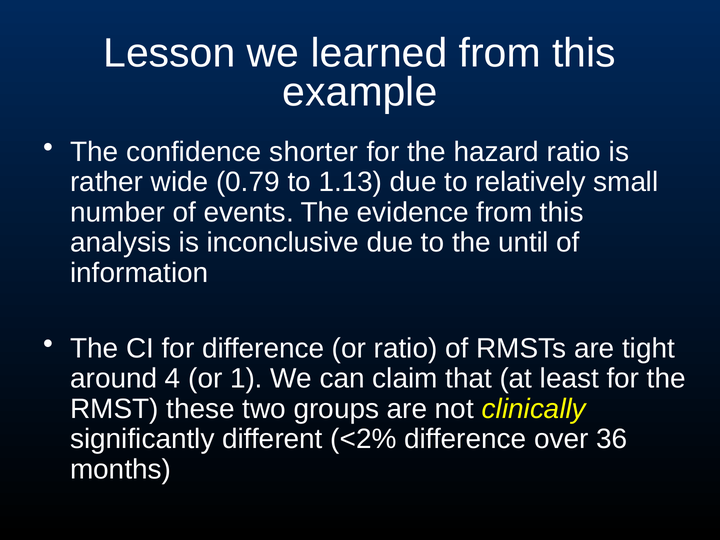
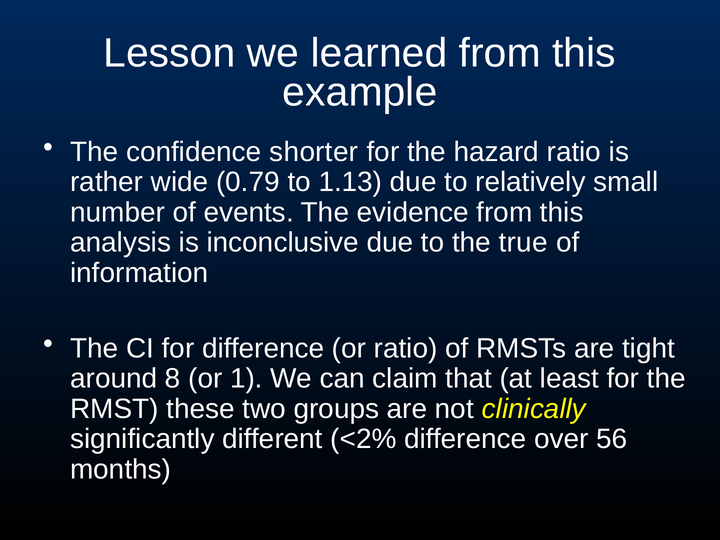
until: until -> true
4: 4 -> 8
36: 36 -> 56
